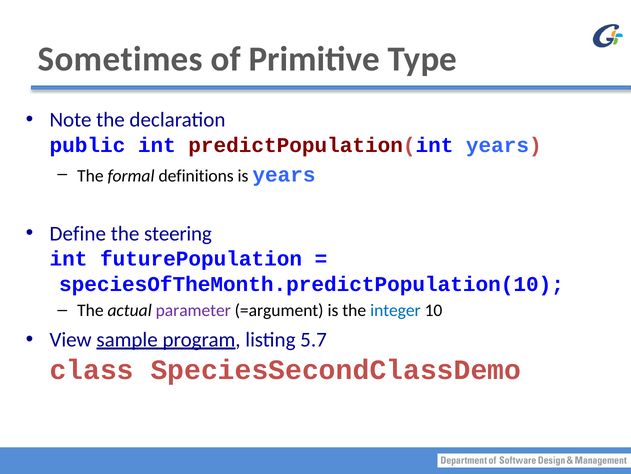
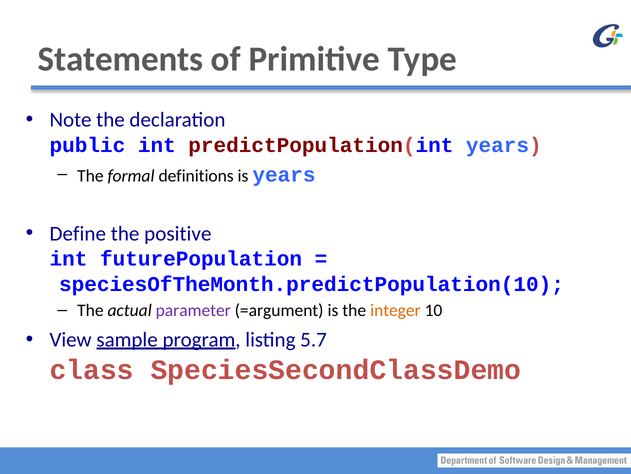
Sometimes: Sometimes -> Statements
steering: steering -> positive
integer colour: blue -> orange
